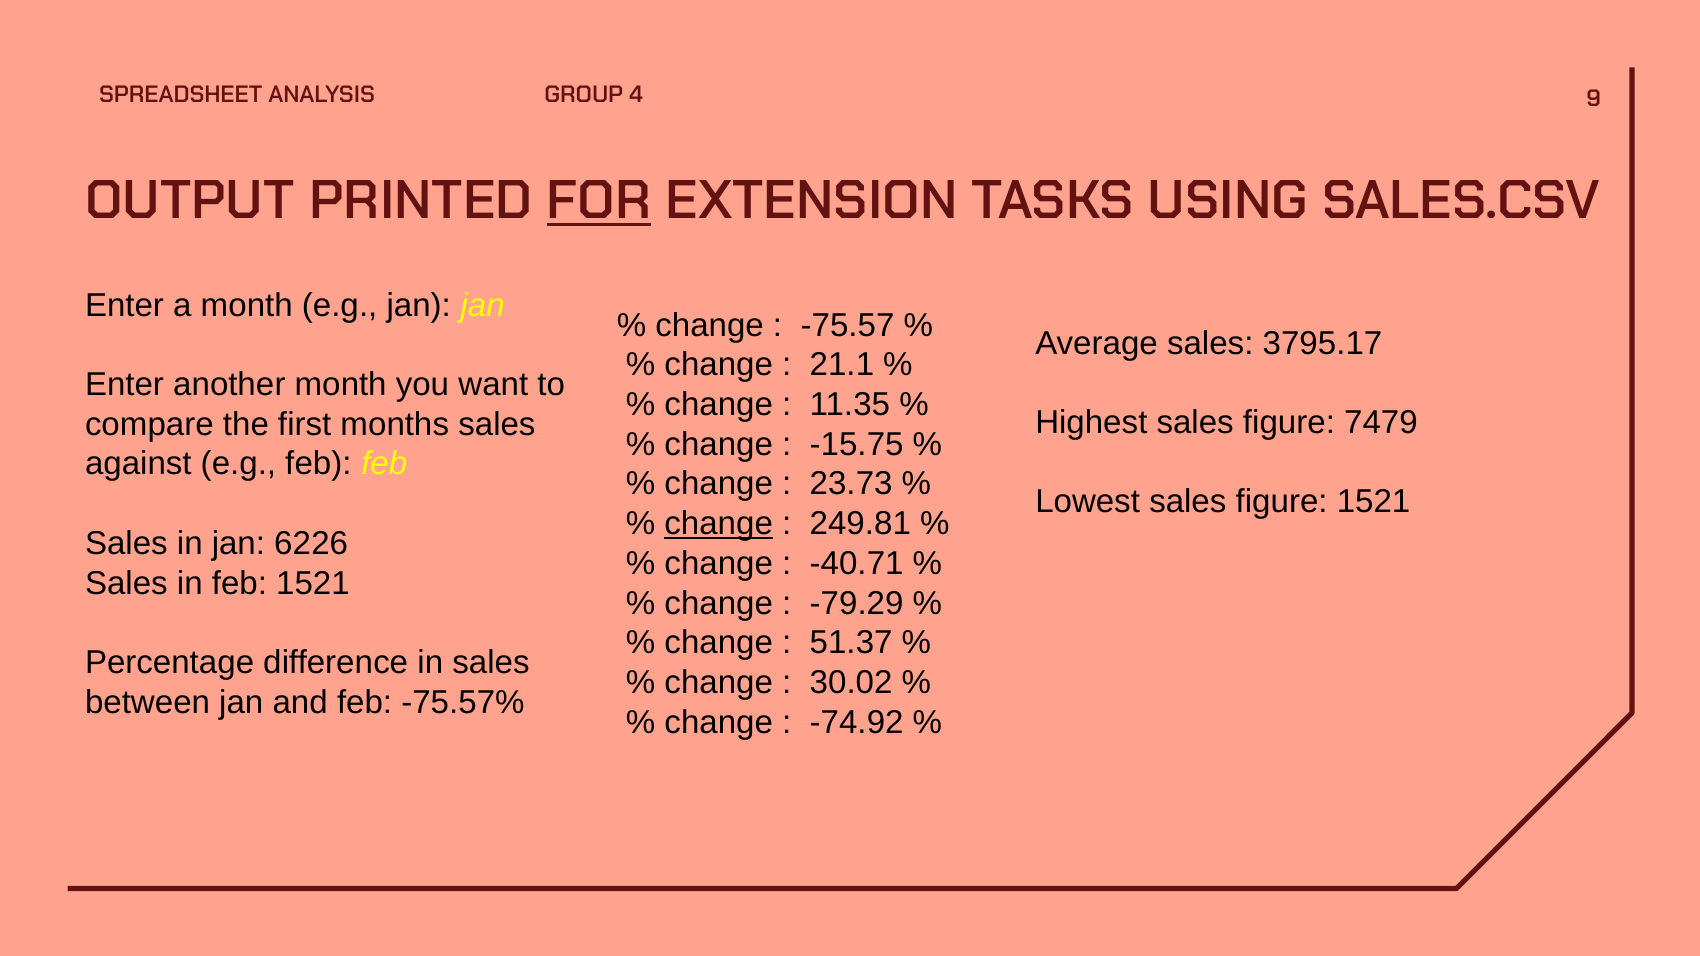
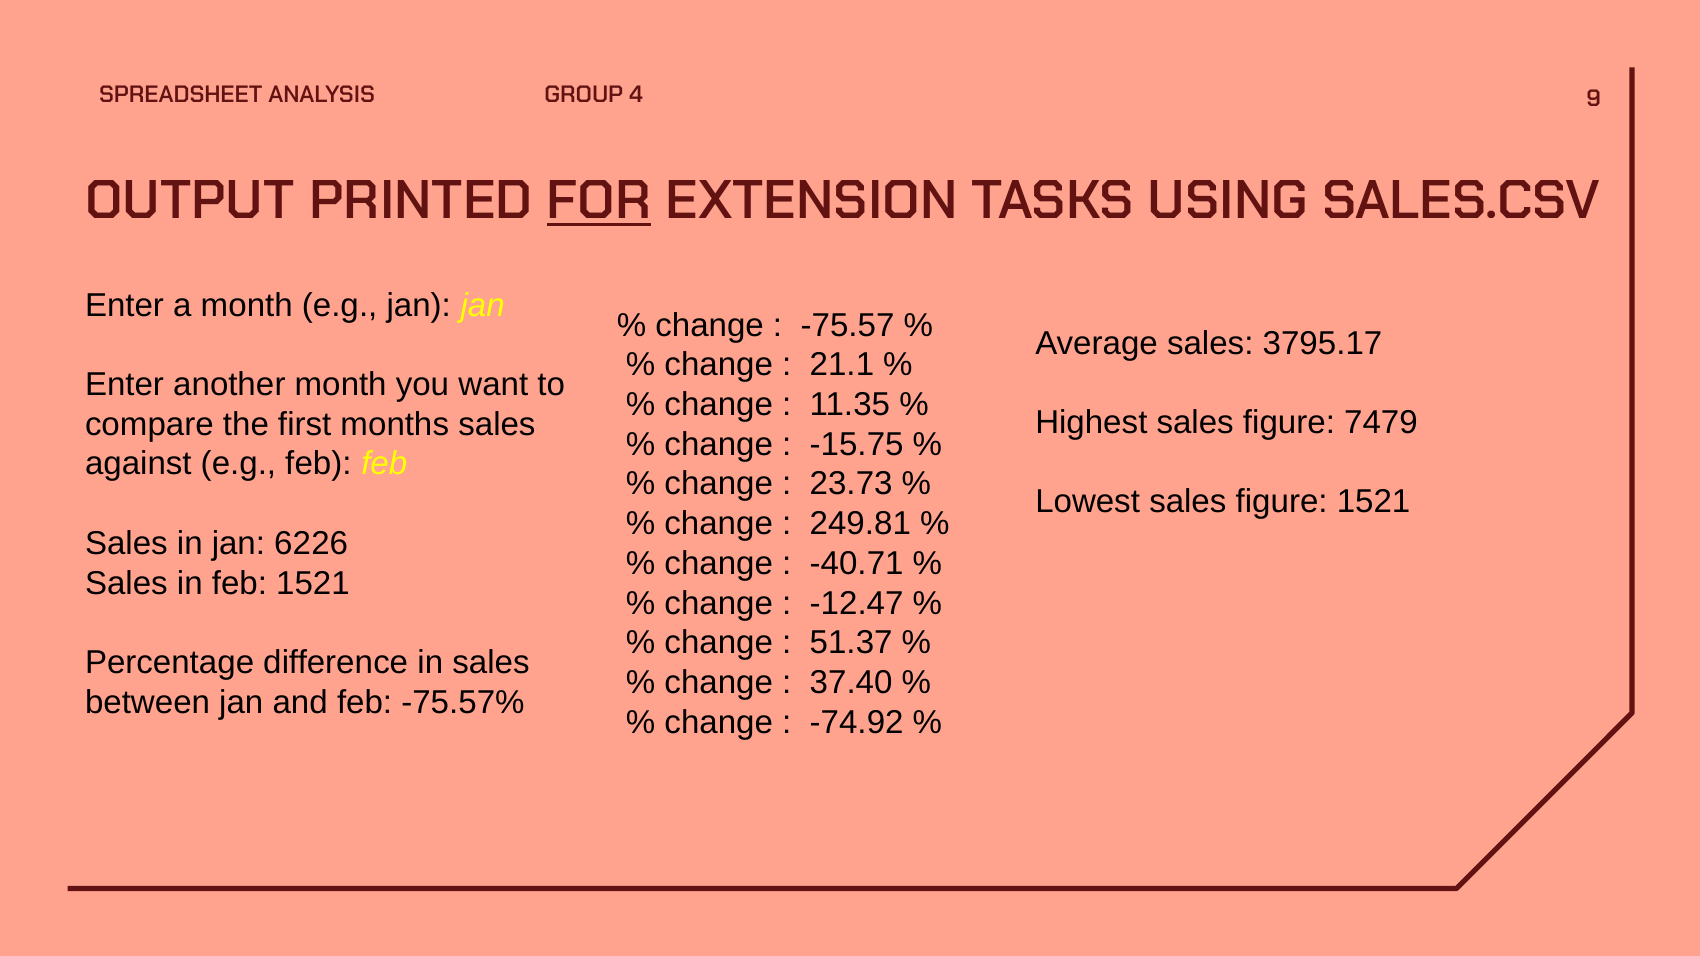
change at (719, 524) underline: present -> none
-79.29: -79.29 -> -12.47
30.02: 30.02 -> 37.40
